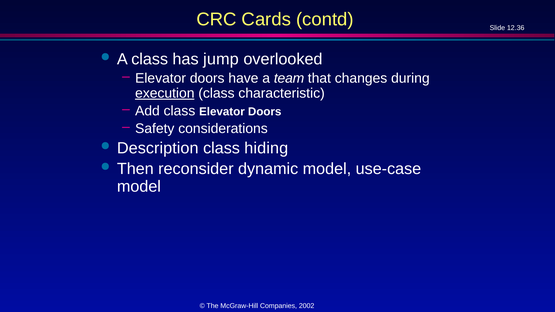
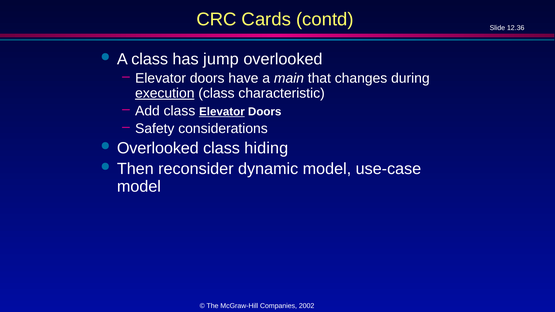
team: team -> main
Elevator at (222, 112) underline: none -> present
Description at (158, 148): Description -> Overlooked
